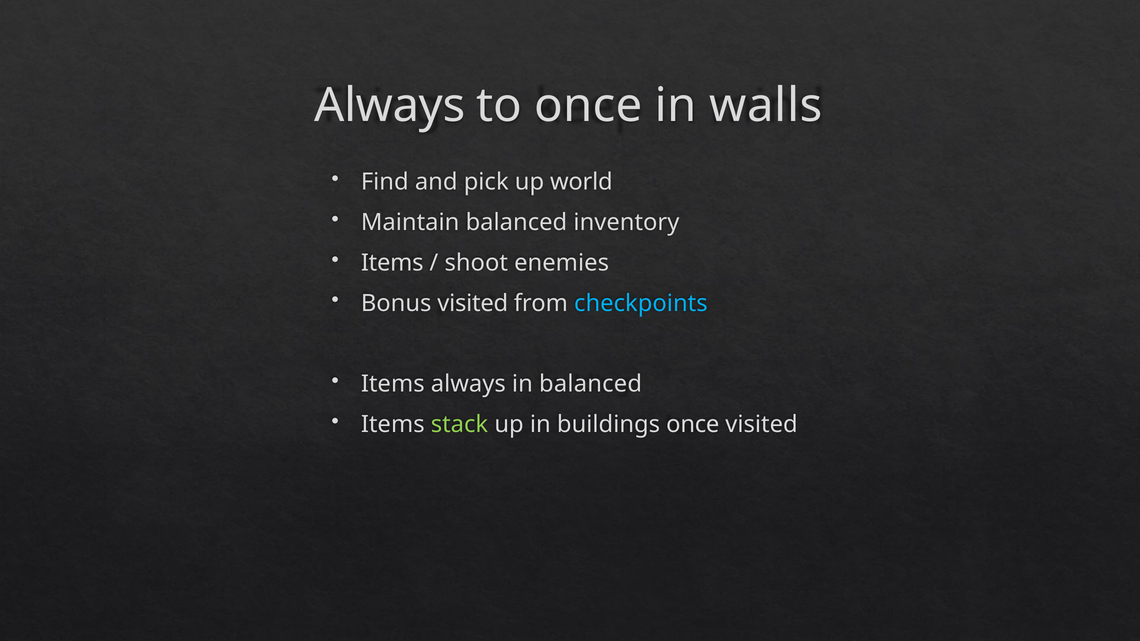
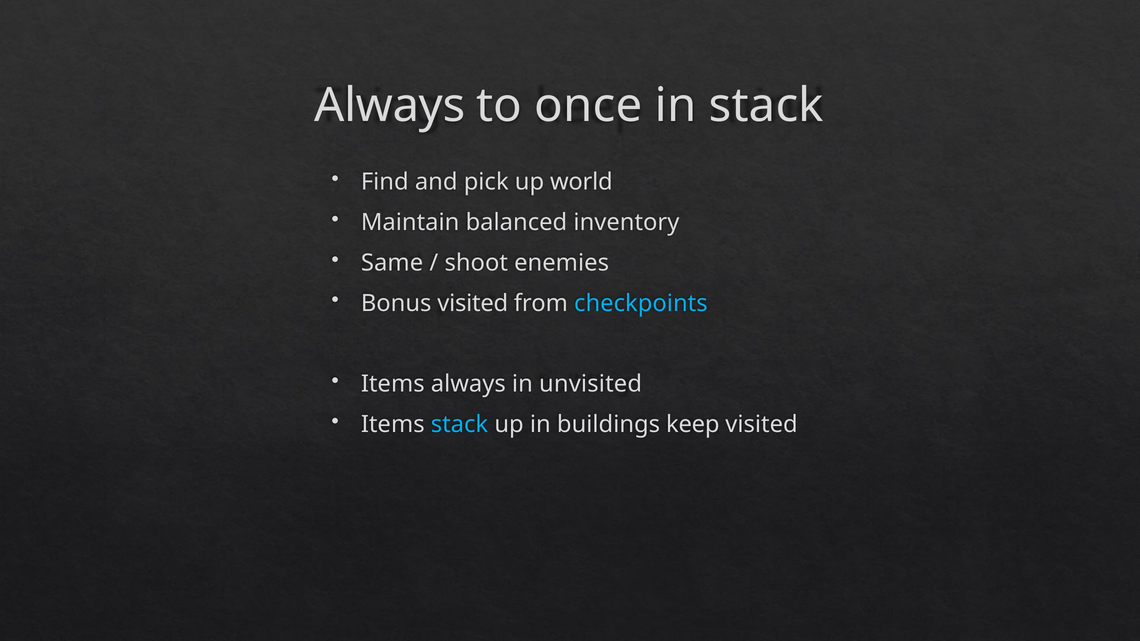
in walls: walls -> stack
Items at (392, 263): Items -> Same
in balanced: balanced -> unvisited
stack at (459, 425) colour: light green -> light blue
buildings once: once -> keep
